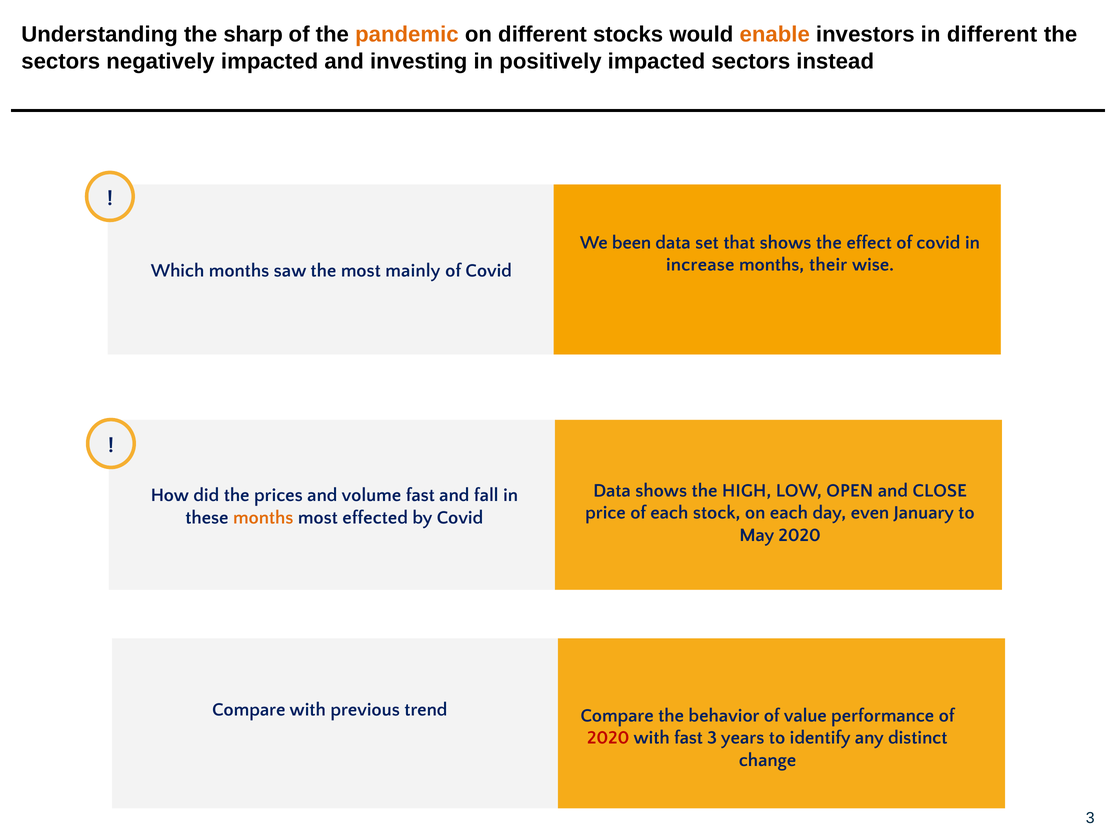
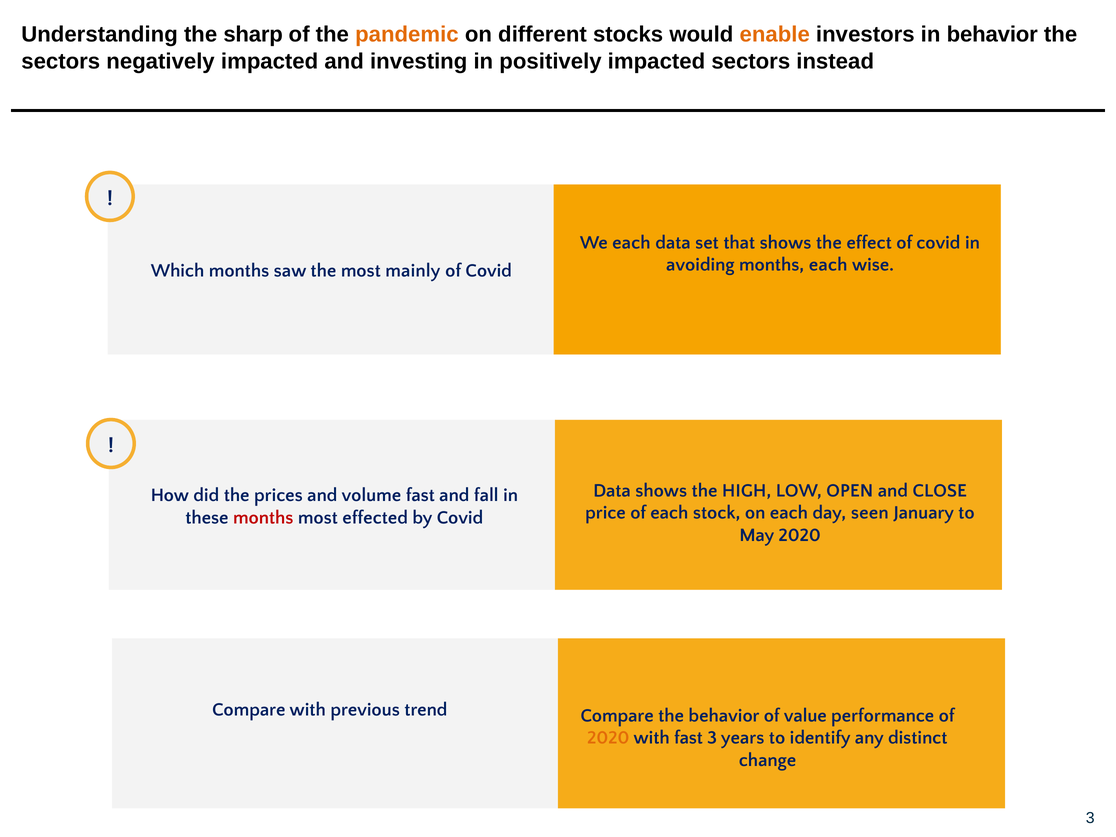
in different: different -> behavior
We been: been -> each
increase: increase -> avoiding
months their: their -> each
even: even -> seen
months at (263, 518) colour: orange -> red
2020 at (608, 738) colour: red -> orange
